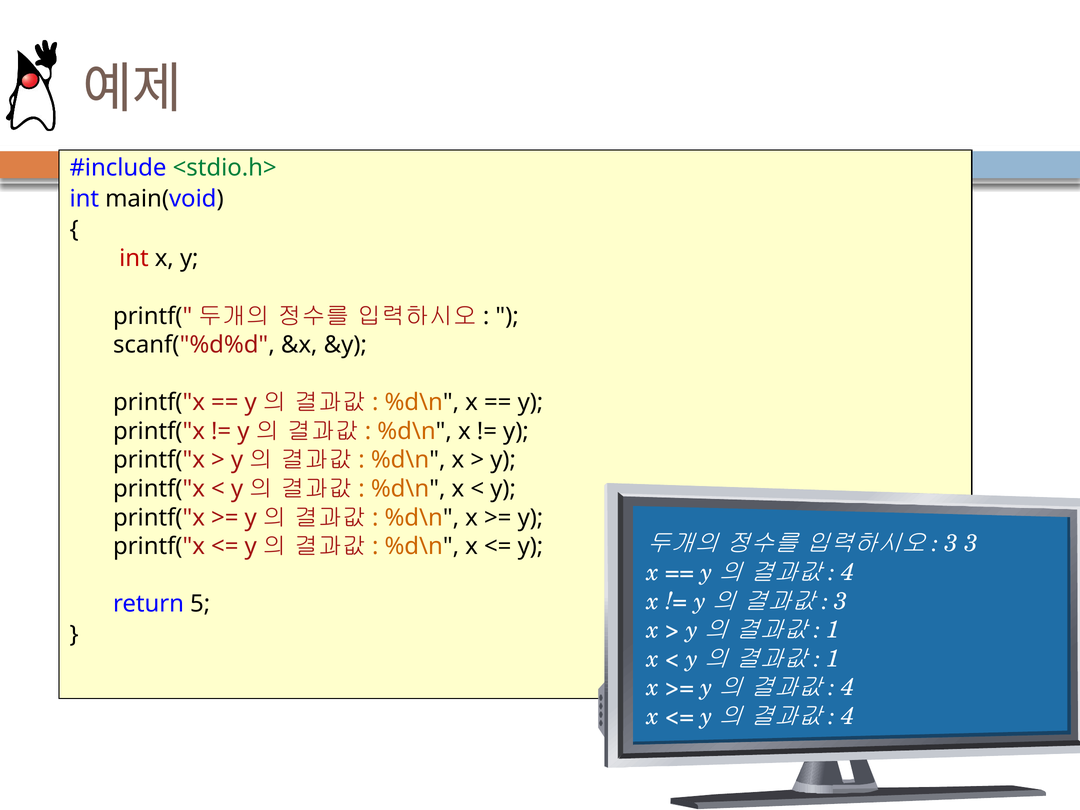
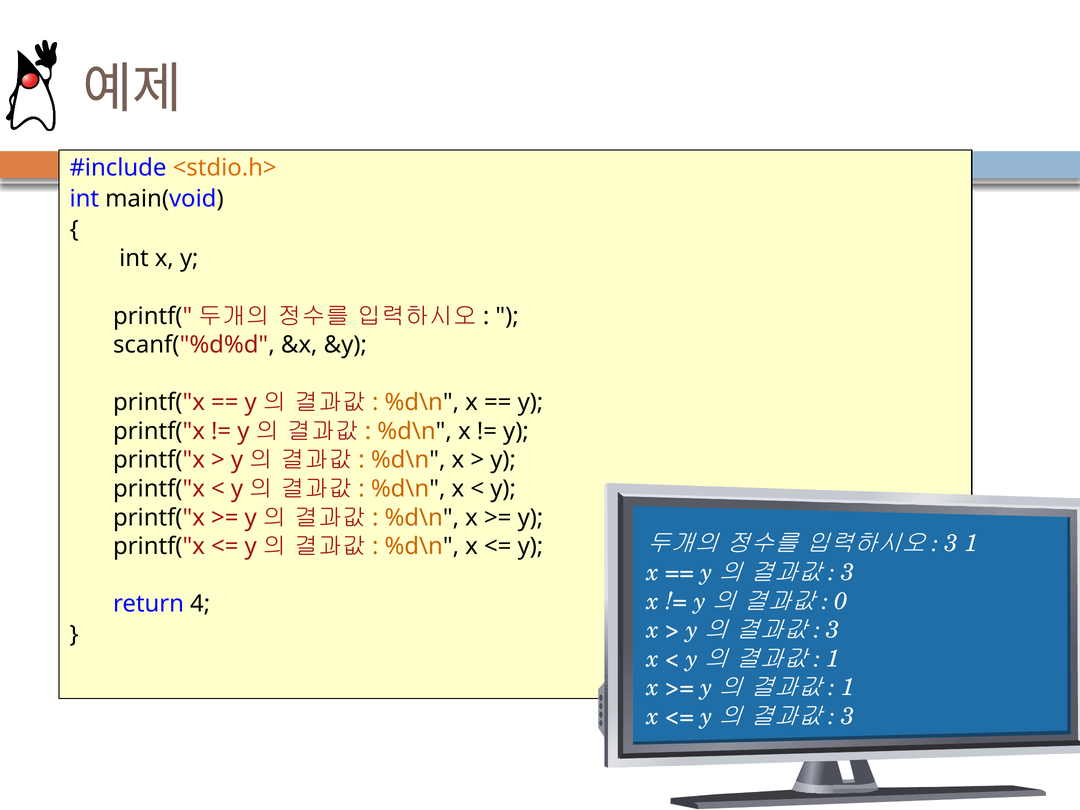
<stdio.h> colour: green -> orange
int at (134, 259) colour: red -> black
3 3: 3 -> 1
4 at (848, 572): 4 -> 3
3 at (841, 601): 3 -> 0
5: 5 -> 4
1 at (833, 630): 1 -> 3
4 at (848, 687): 4 -> 1
4 at (848, 716): 4 -> 3
